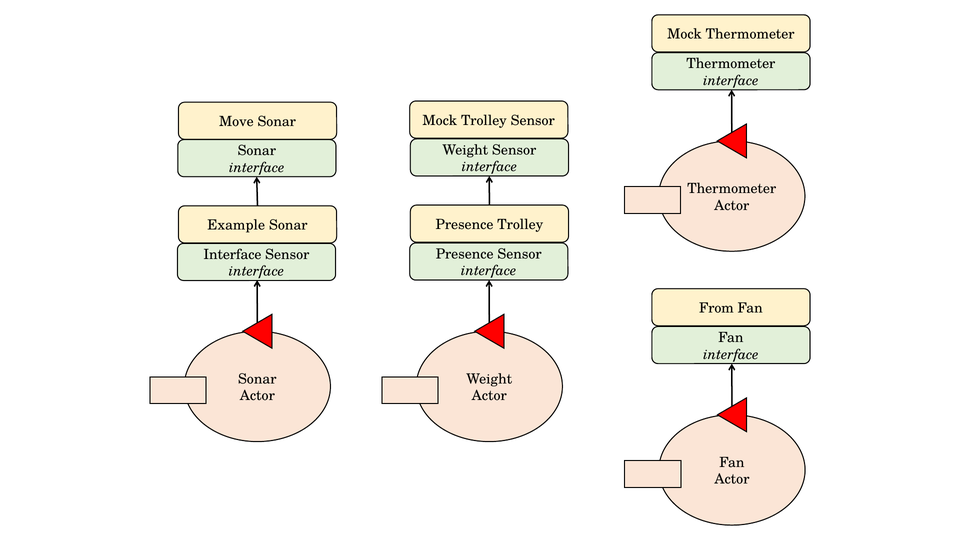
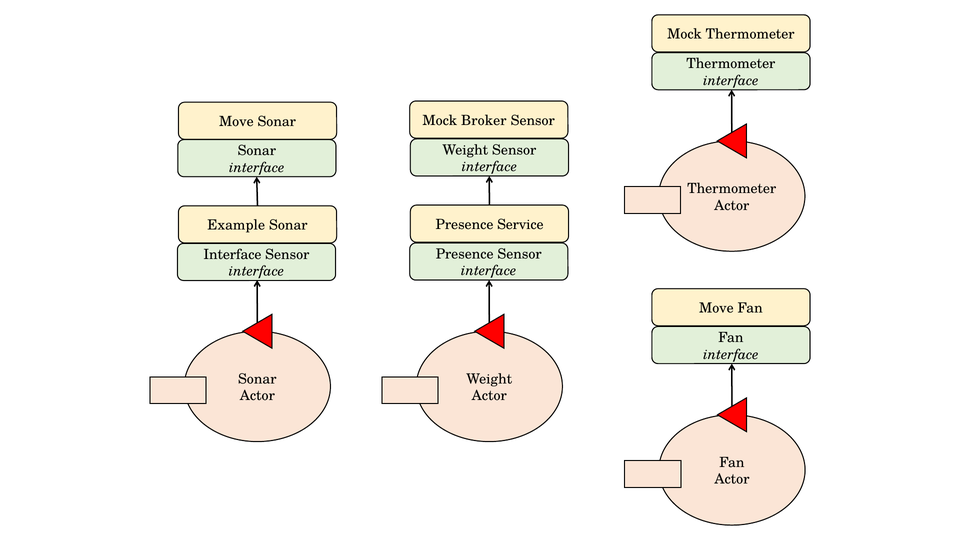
Mock Trolley: Trolley -> Broker
Presence Trolley: Trolley -> Service
From at (716, 308): From -> Move
